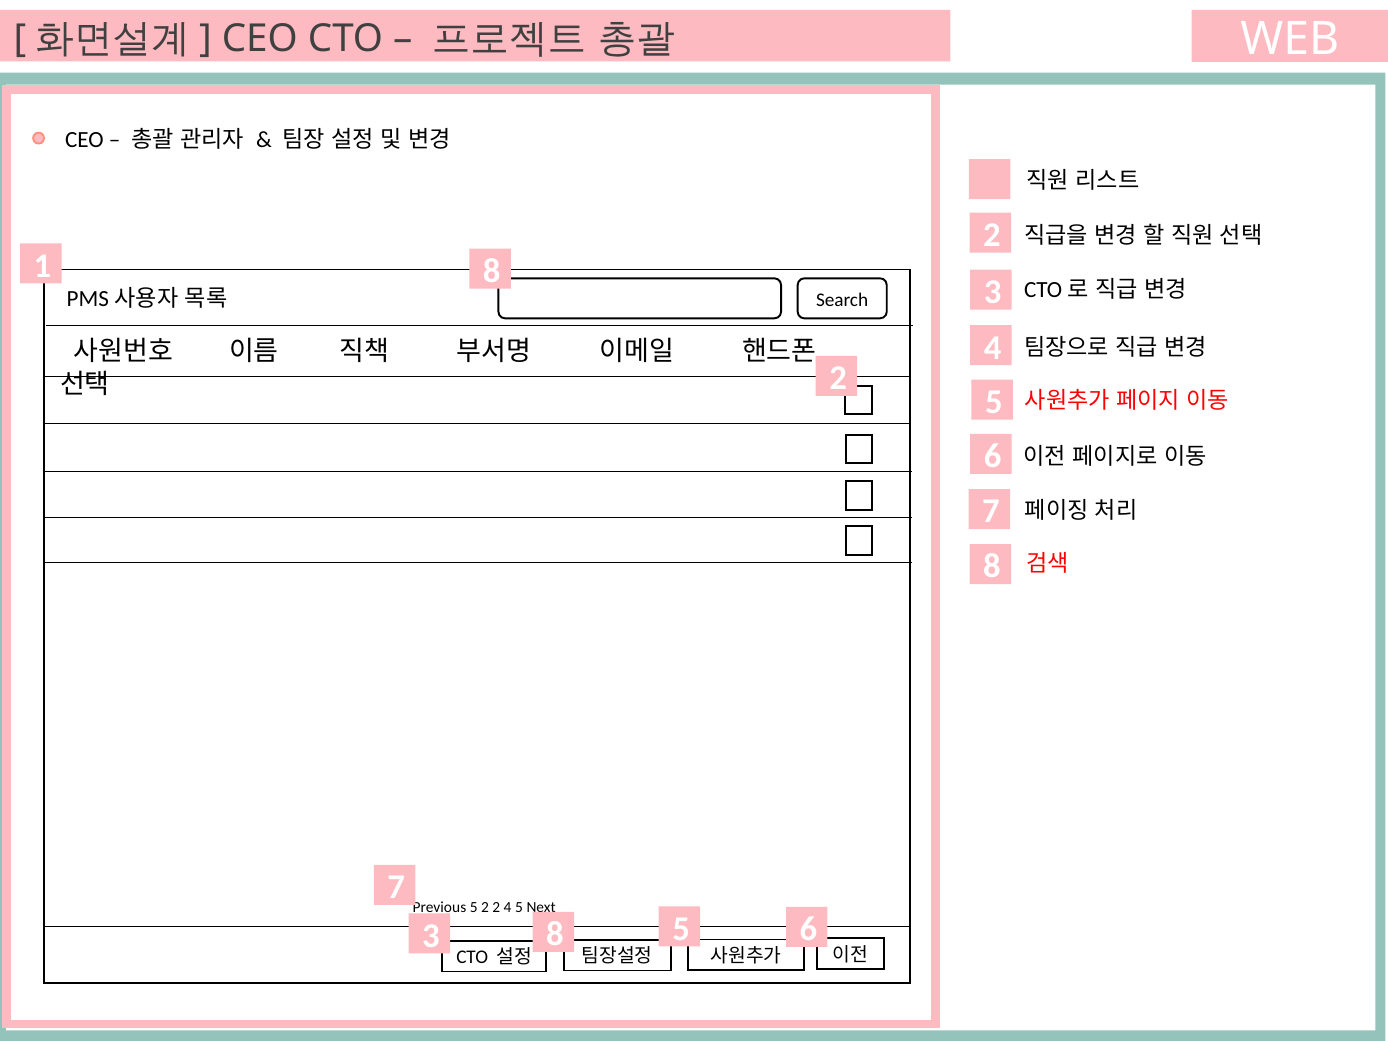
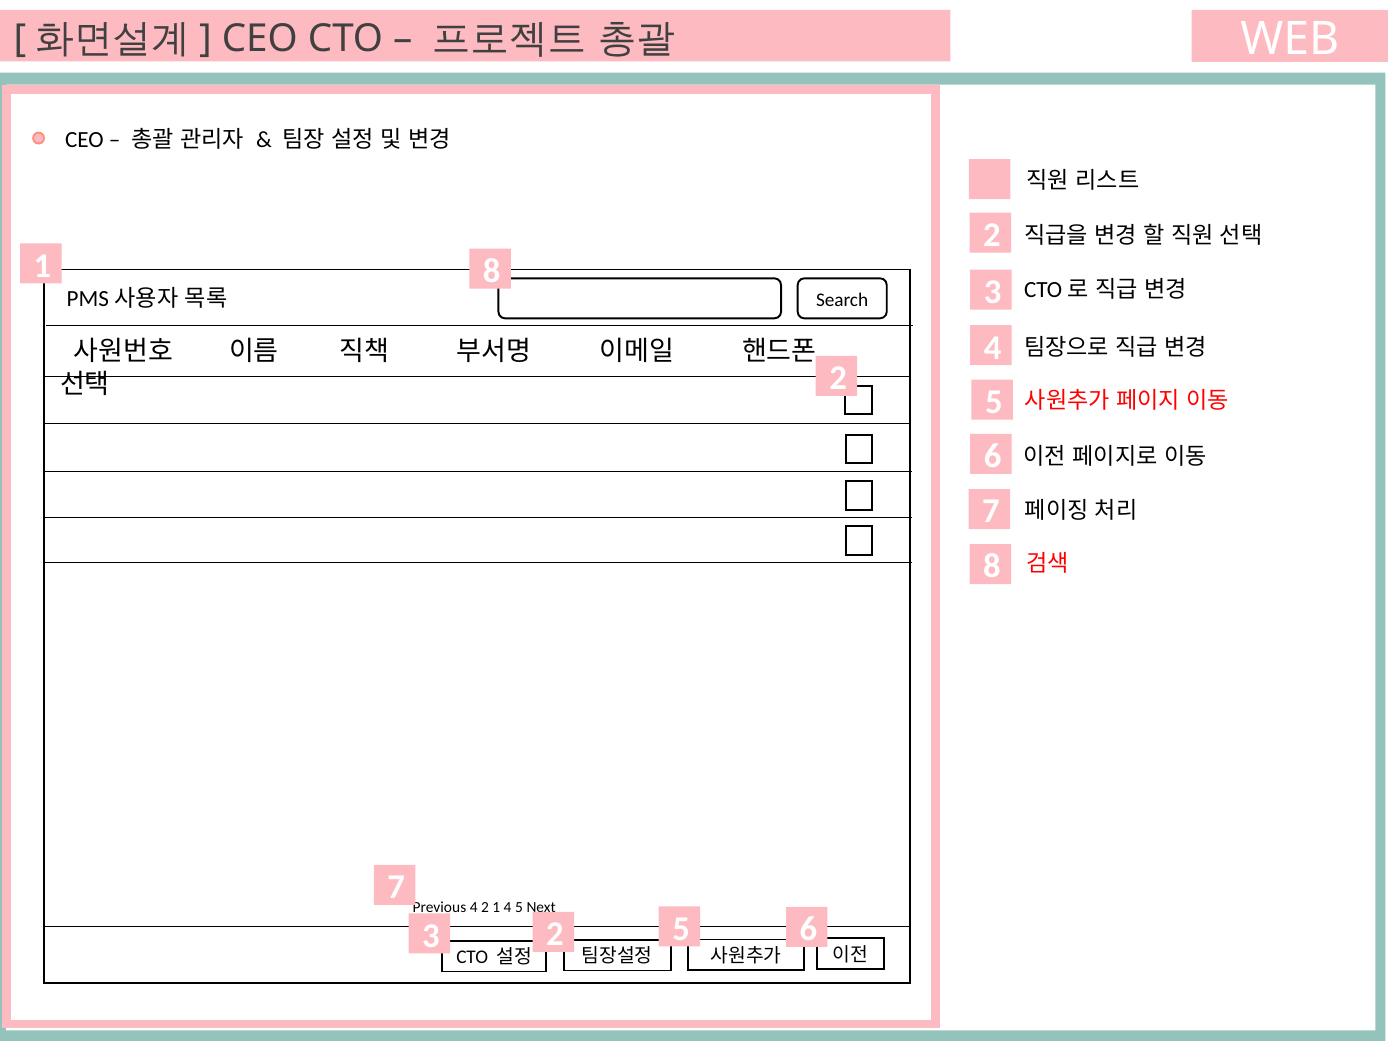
5 at (474, 908): 5 -> 4
2 2: 2 -> 1
8 at (555, 934): 8 -> 2
